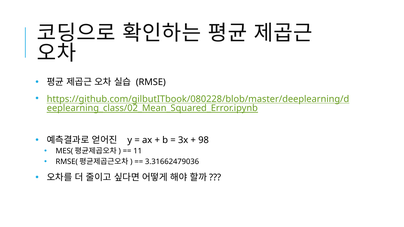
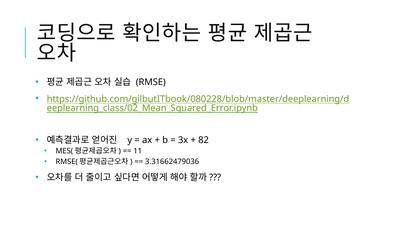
98: 98 -> 82
